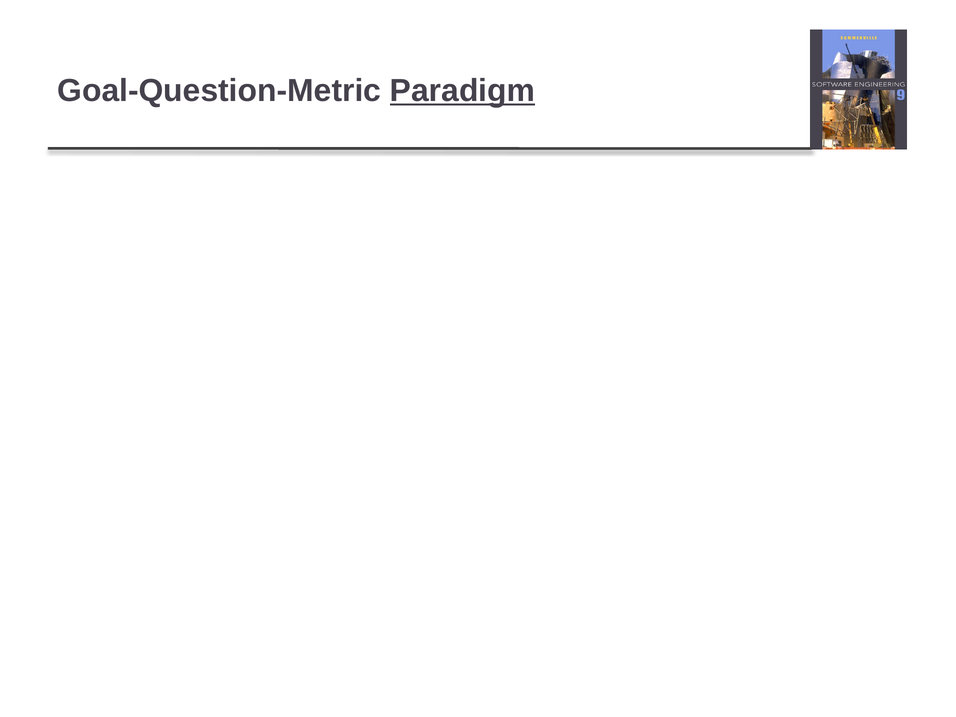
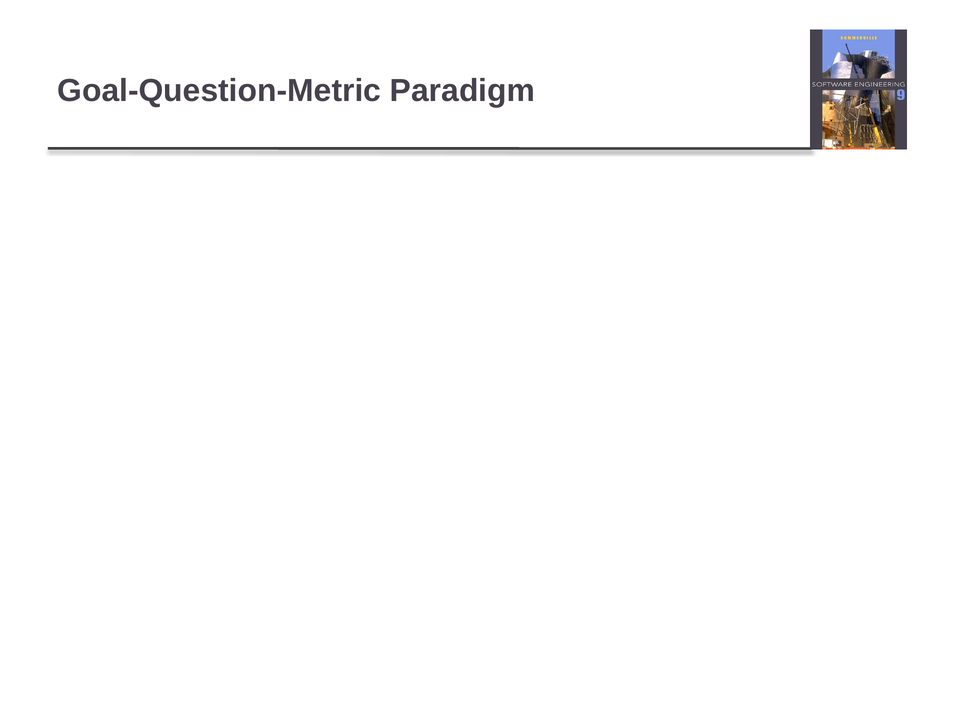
Paradigm underline: present -> none
